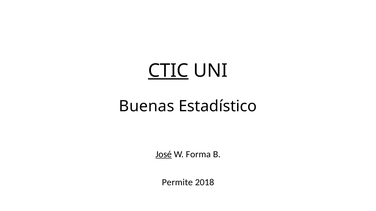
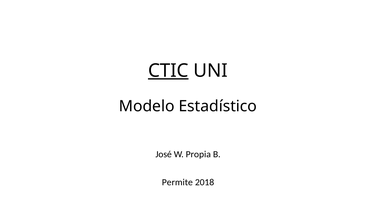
Buenas: Buenas -> Modelo
José underline: present -> none
Forma: Forma -> Propia
